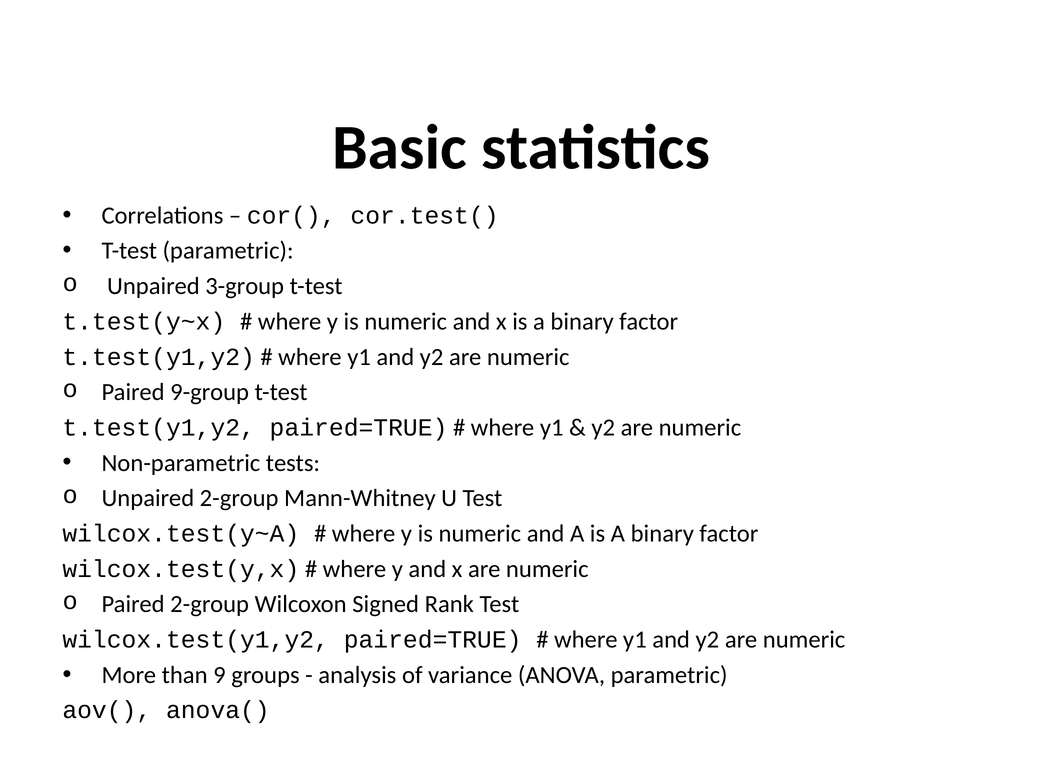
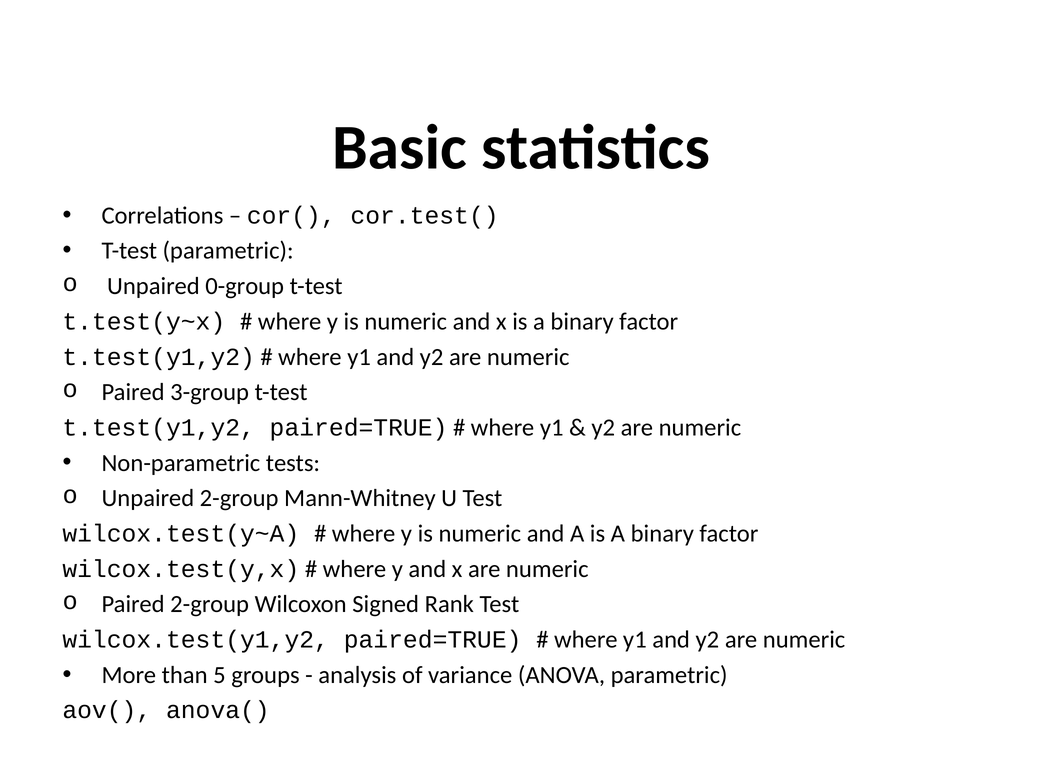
3-group: 3-group -> 0-group
9-group: 9-group -> 3-group
9: 9 -> 5
